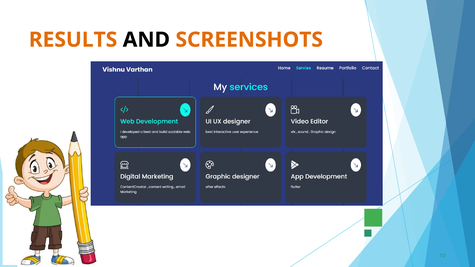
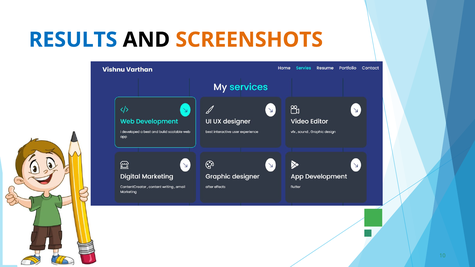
RESULTS colour: orange -> blue
